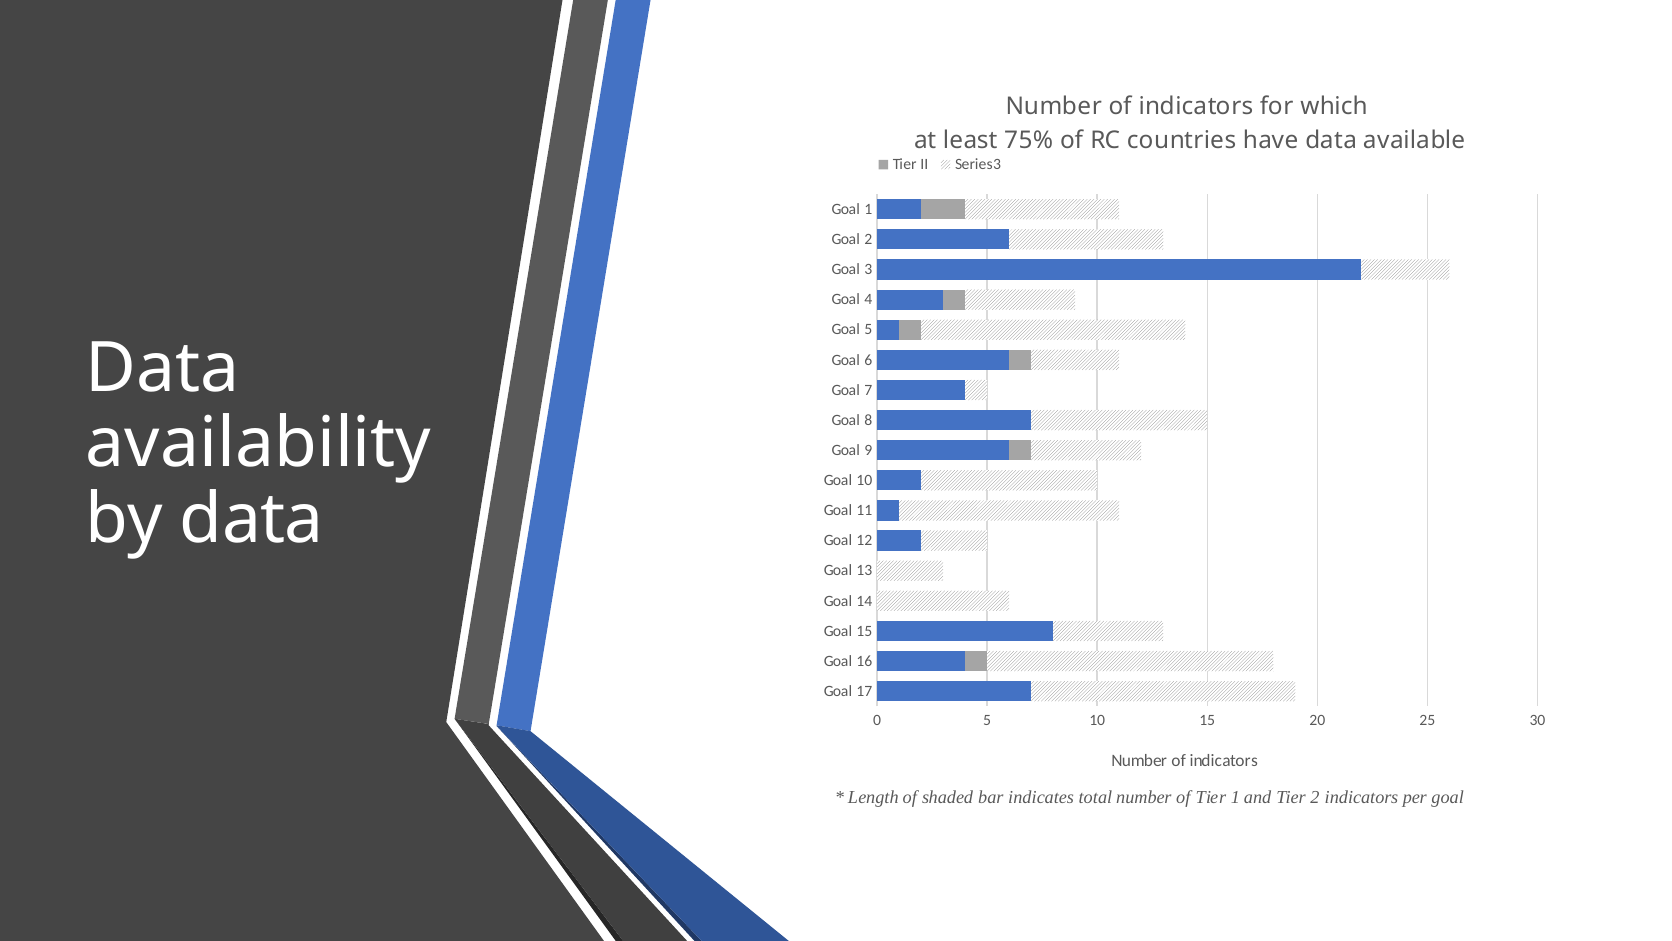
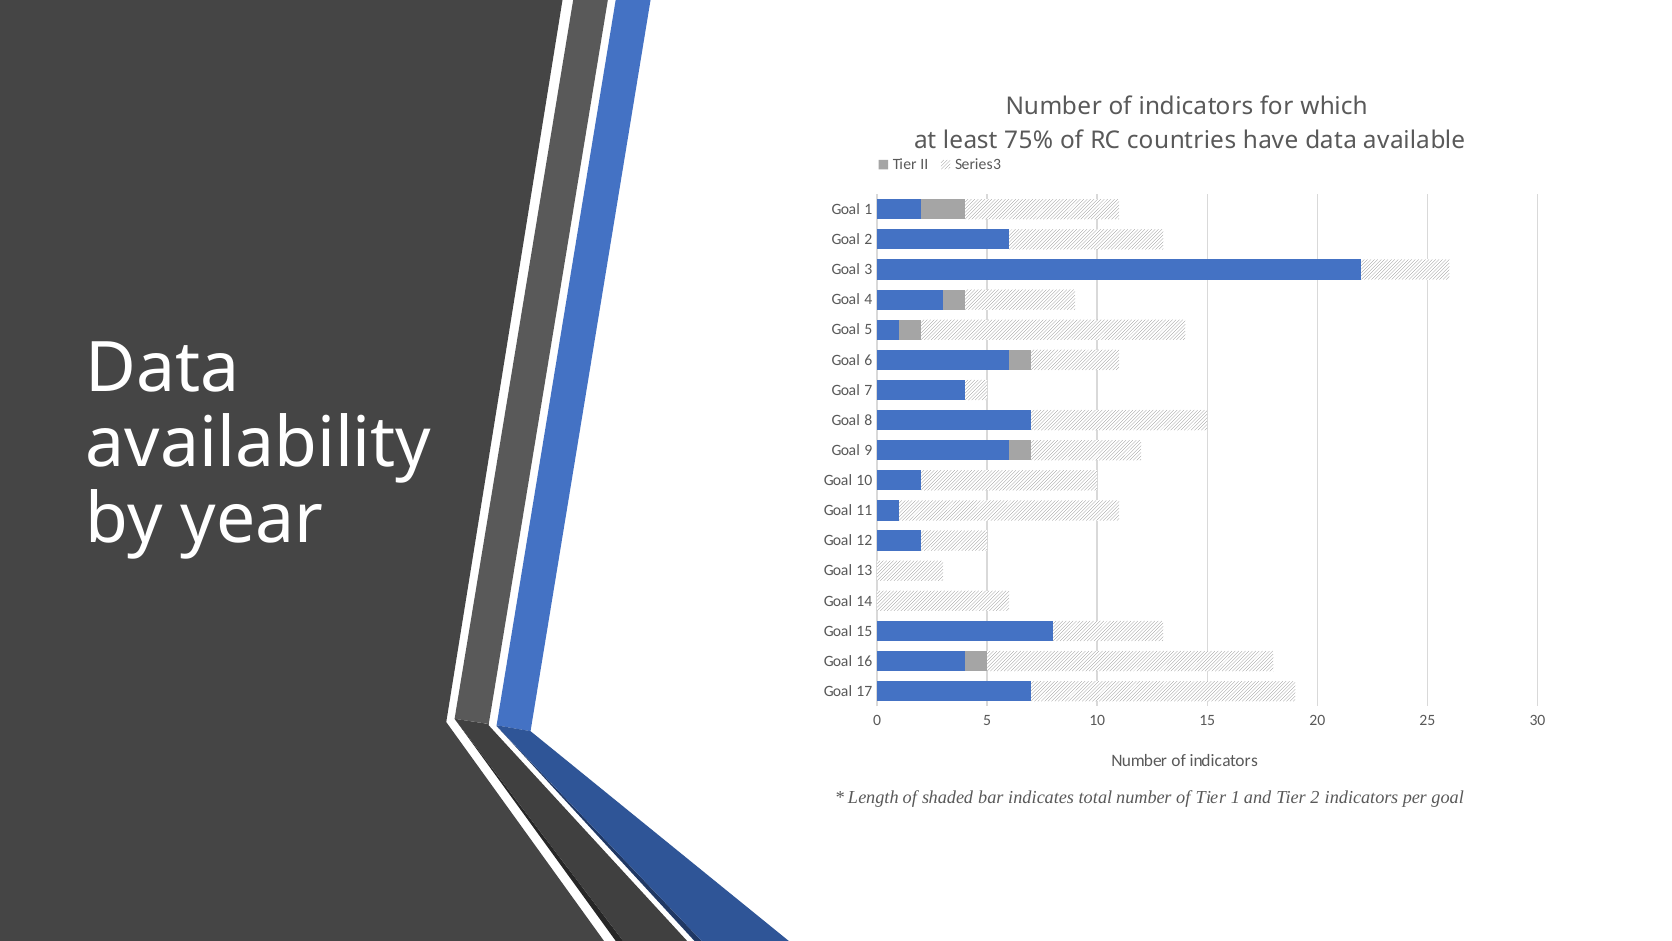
by data: data -> year
